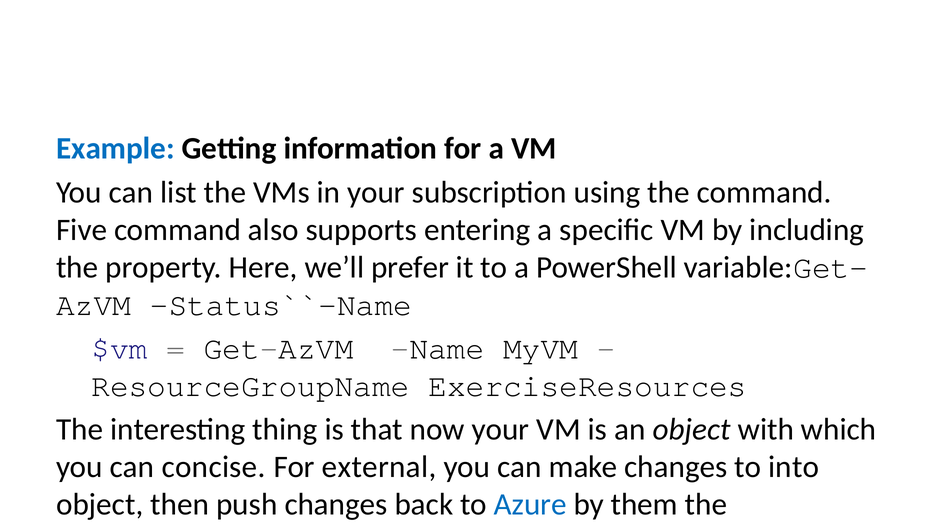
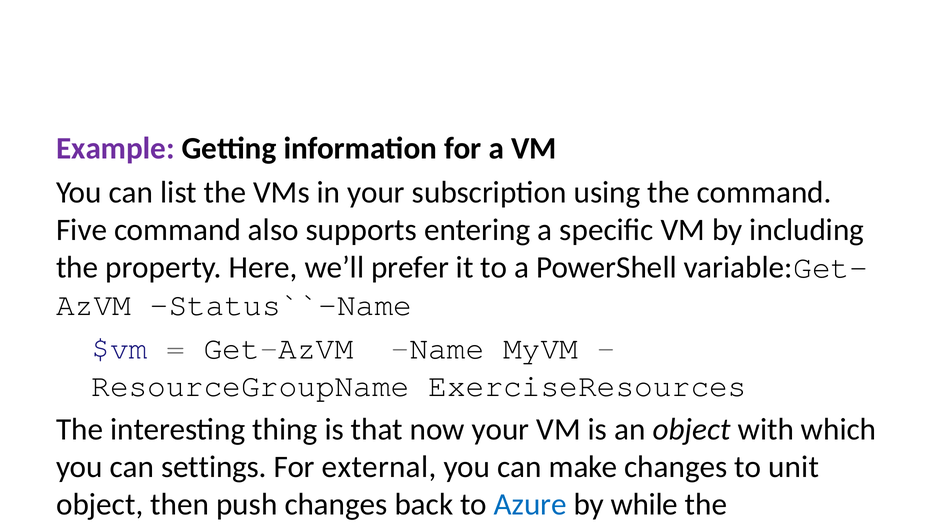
Example at (115, 148) colour: blue -> purple
concise: concise -> settings
into: into -> unit
them: them -> while
